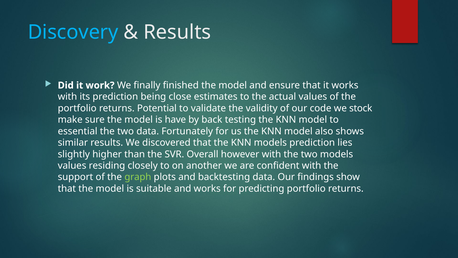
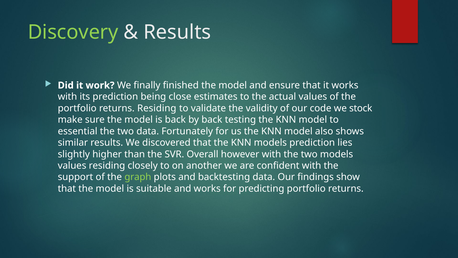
Discovery colour: light blue -> light green
returns Potential: Potential -> Residing
is have: have -> back
